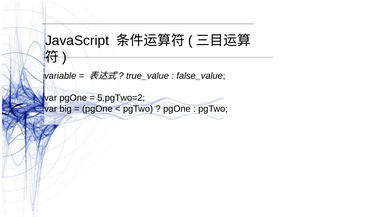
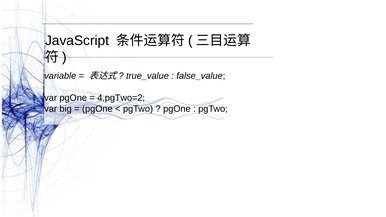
5,pgTwo=2: 5,pgTwo=2 -> 4,pgTwo=2
